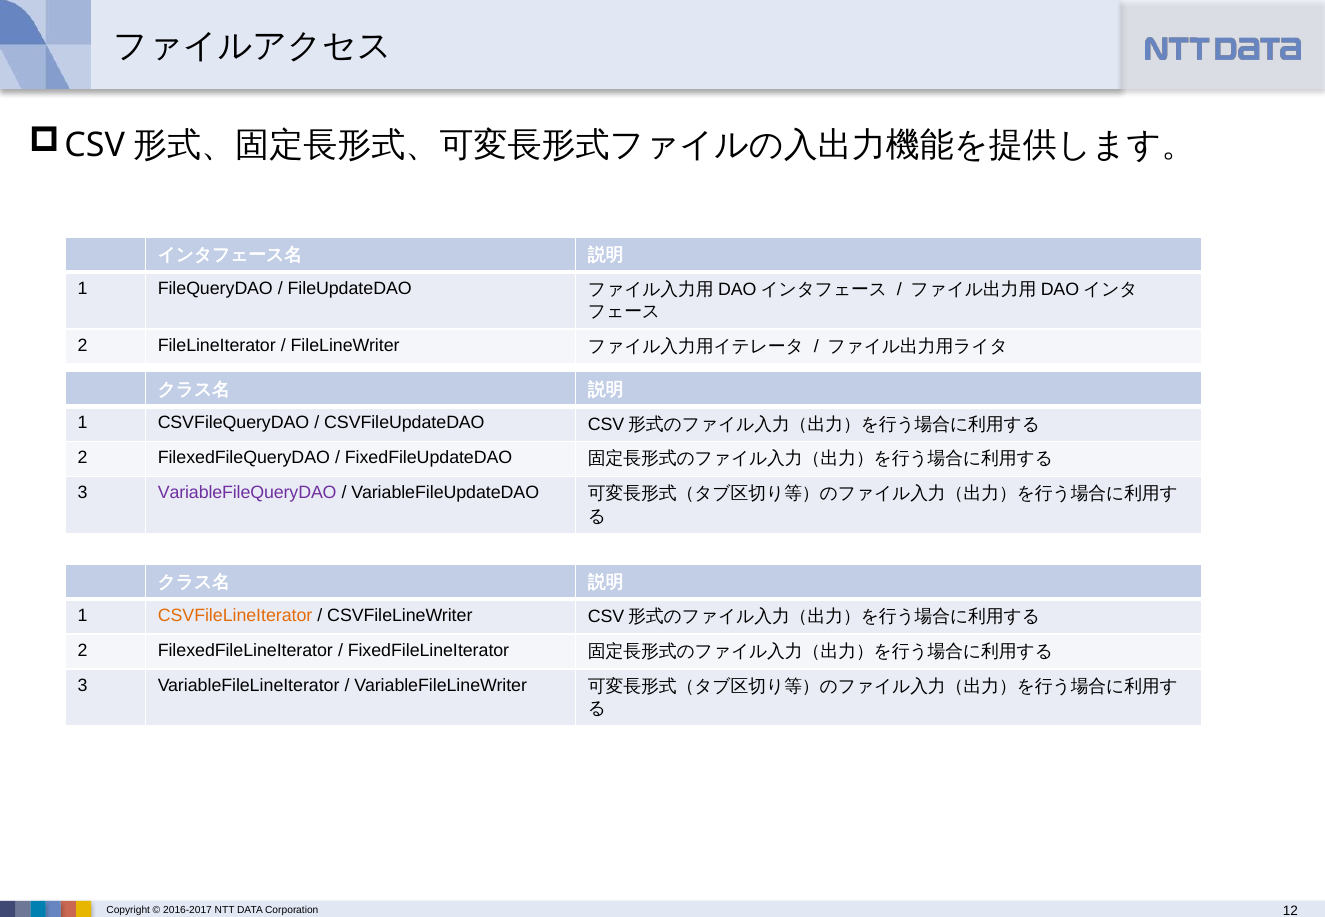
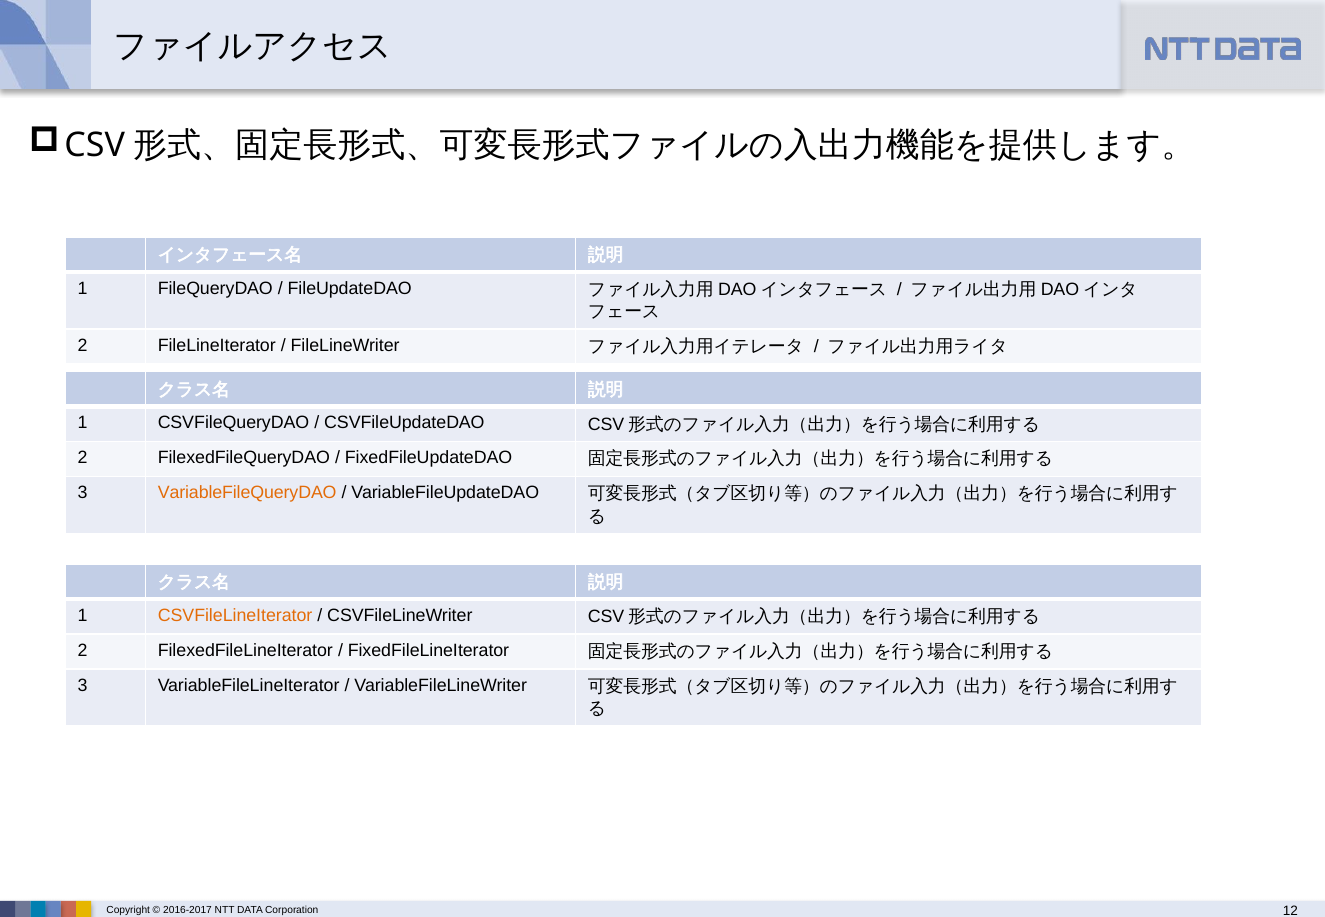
VariableFileQueryDAO colour: purple -> orange
